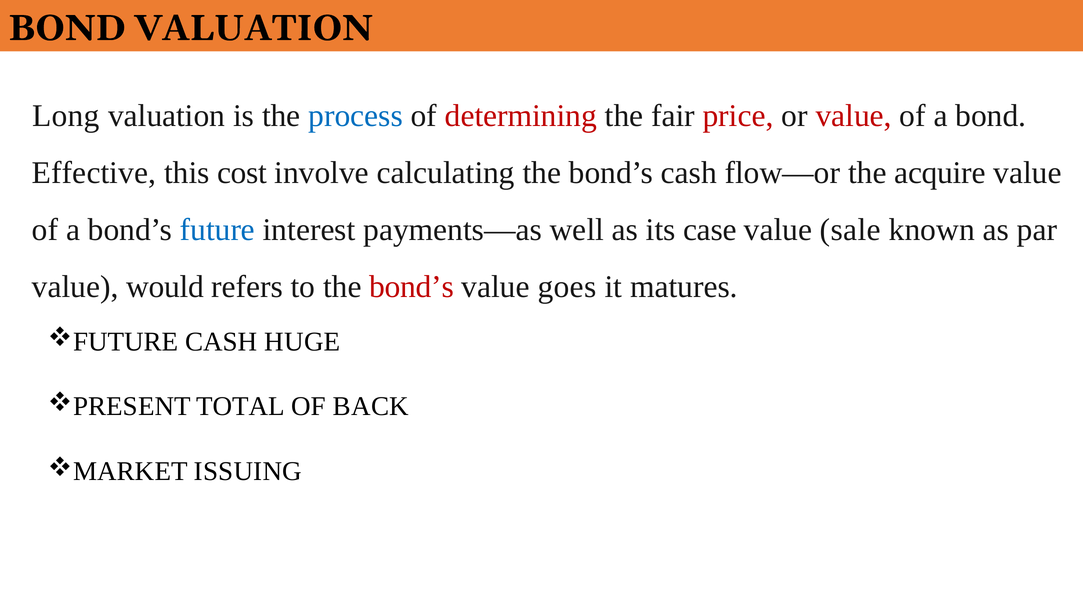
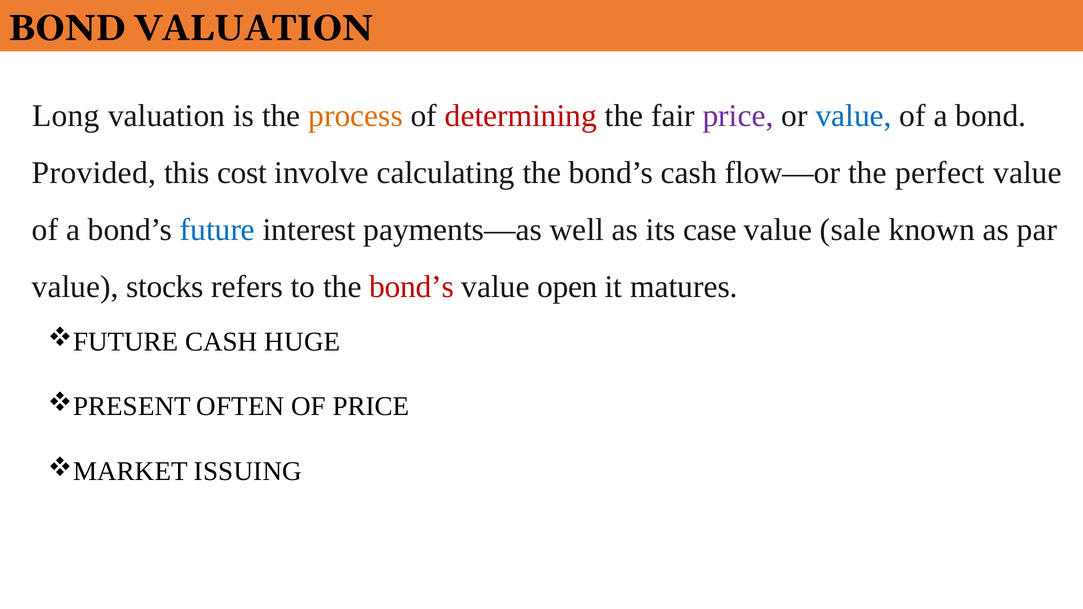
process colour: blue -> orange
price at (738, 116) colour: red -> purple
value at (854, 116) colour: red -> blue
Effective: Effective -> Provided
acquire: acquire -> perfect
would: would -> stocks
goes: goes -> open
TOTAL: TOTAL -> OFTEN
OF BACK: BACK -> PRICE
